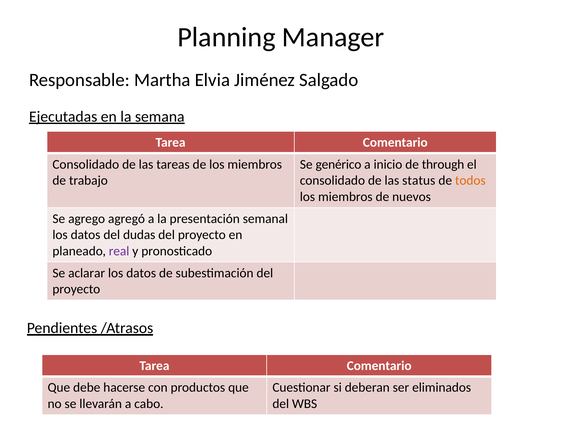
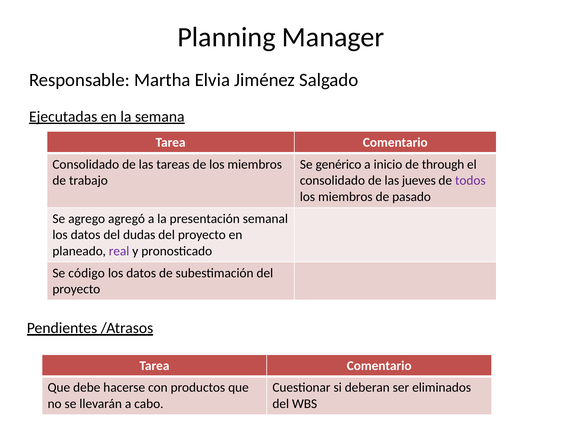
status: status -> jueves
todos colour: orange -> purple
nuevos: nuevos -> pasado
aclarar: aclarar -> código
